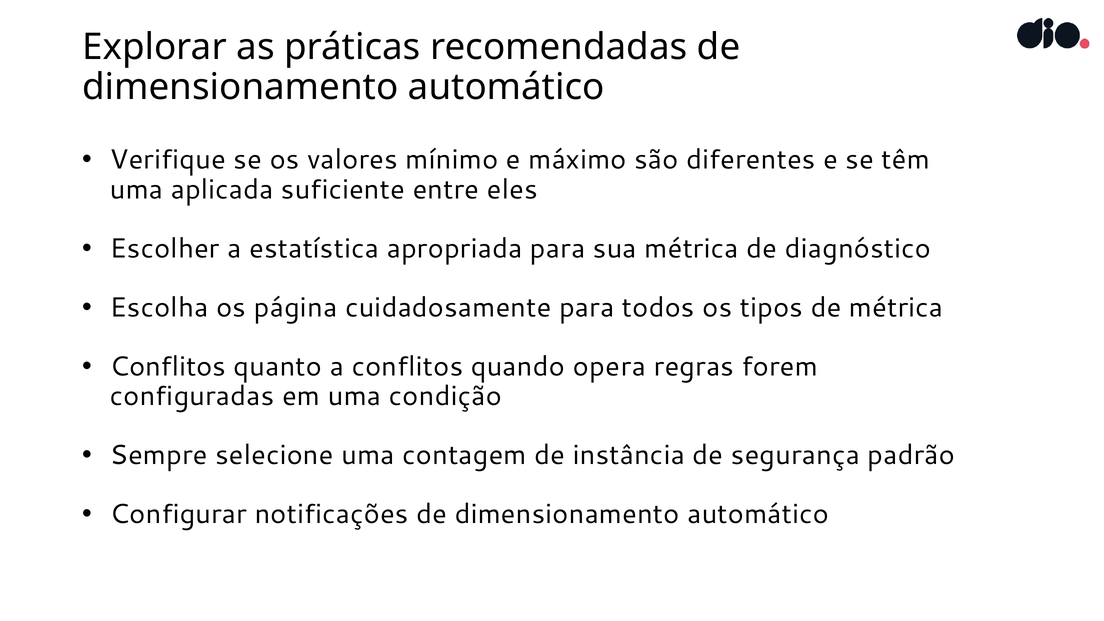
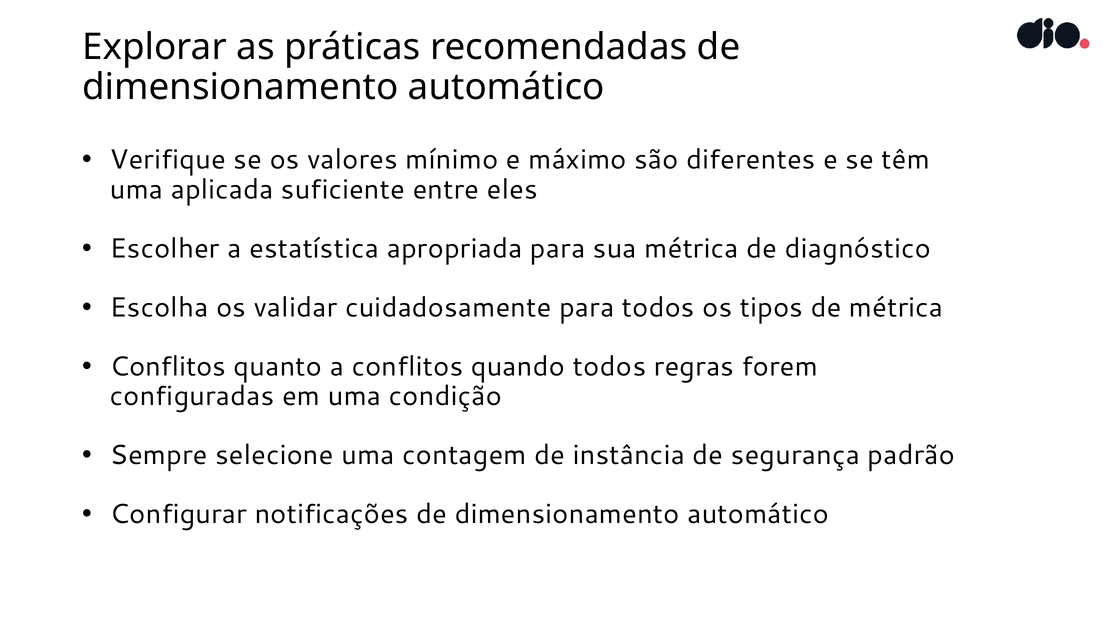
página: página -> validar
quando opera: opera -> todos
